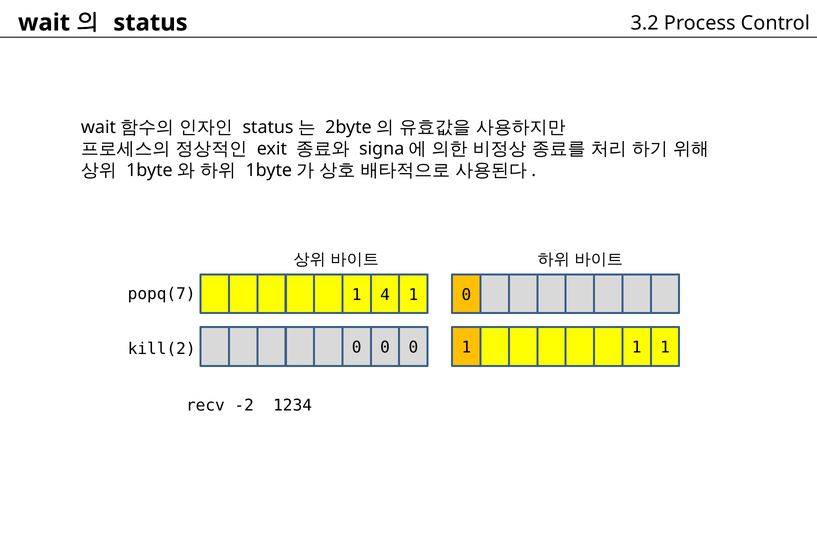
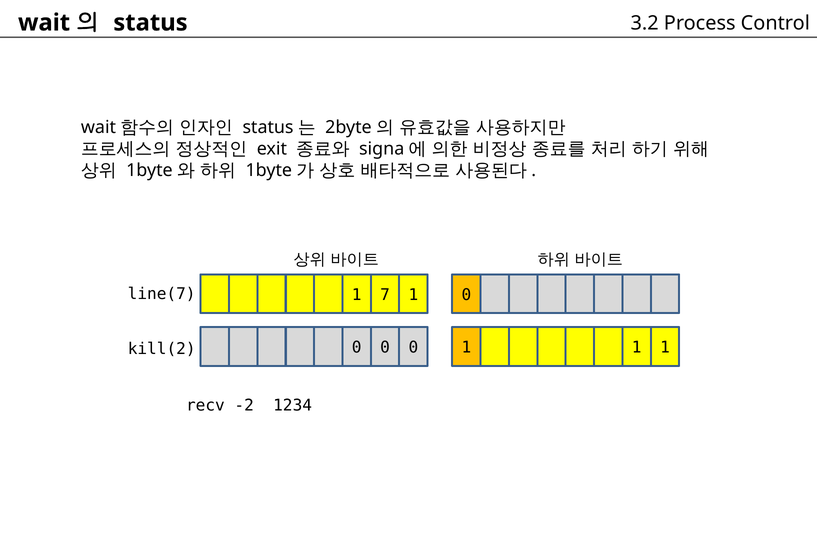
popq(7: popq(7 -> line(7
4: 4 -> 7
